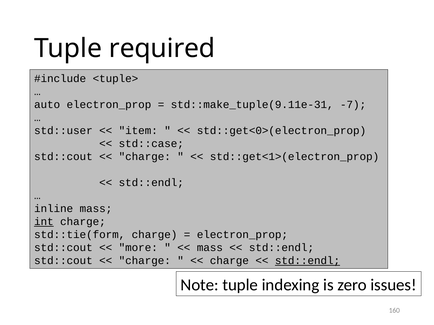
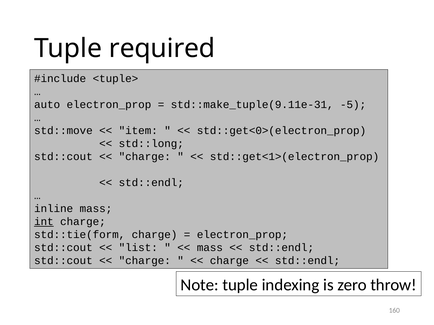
-7: -7 -> -5
std::user: std::user -> std::move
std::case: std::case -> std::long
more: more -> list
std::endl at (308, 261) underline: present -> none
issues: issues -> throw
